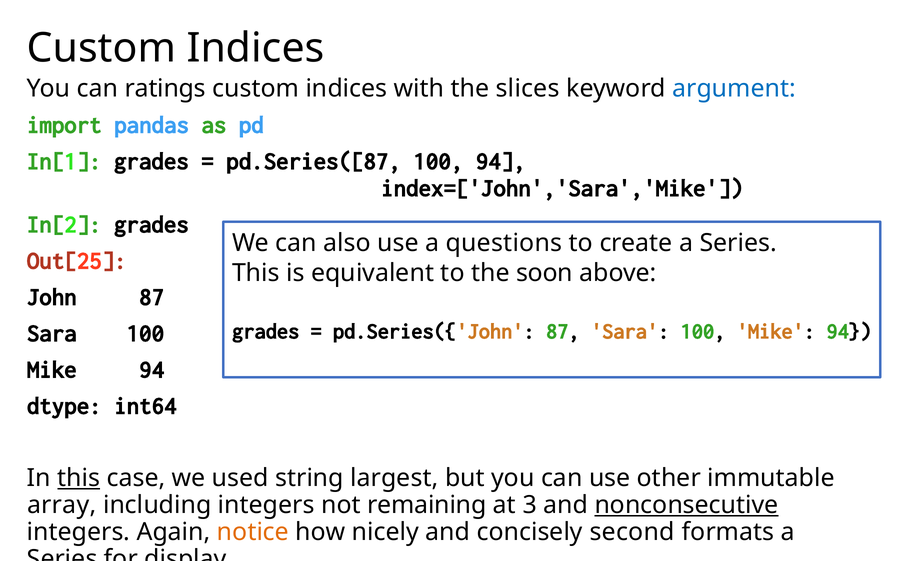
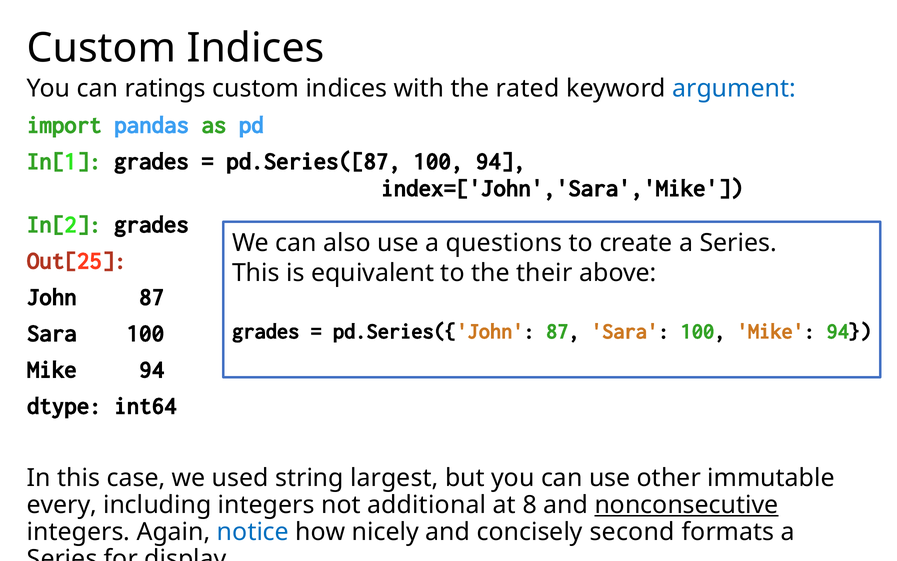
slices: slices -> rated
soon: soon -> their
this at (79, 478) underline: present -> none
array: array -> every
remaining: remaining -> additional
3: 3 -> 8
notice colour: orange -> blue
